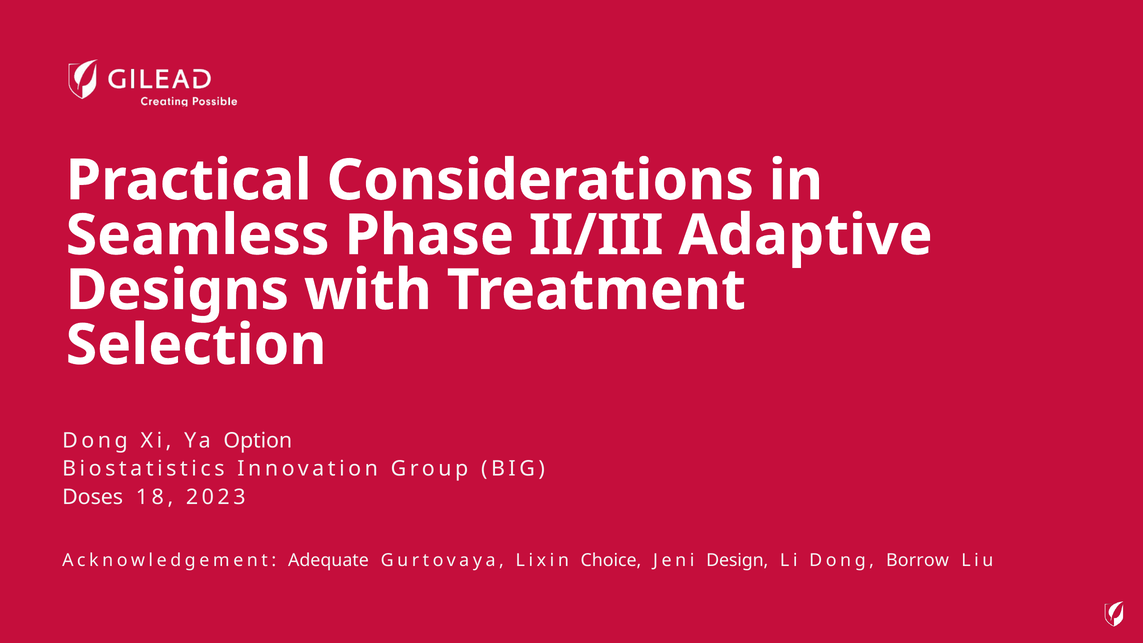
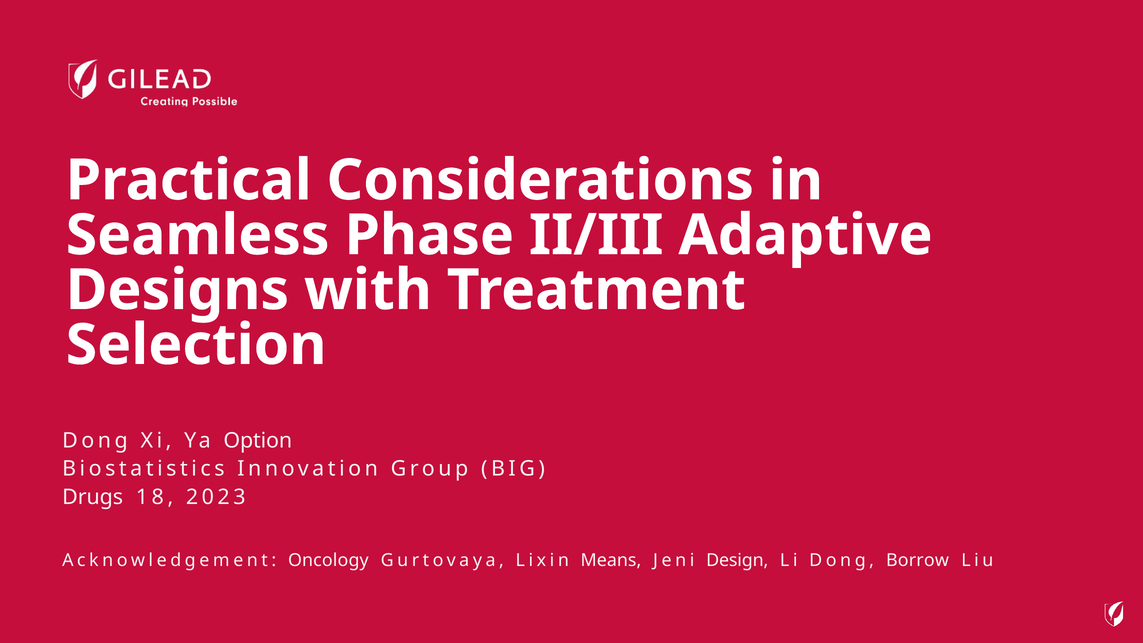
Doses: Doses -> Drugs
Adequate: Adequate -> Oncology
Choice: Choice -> Means
